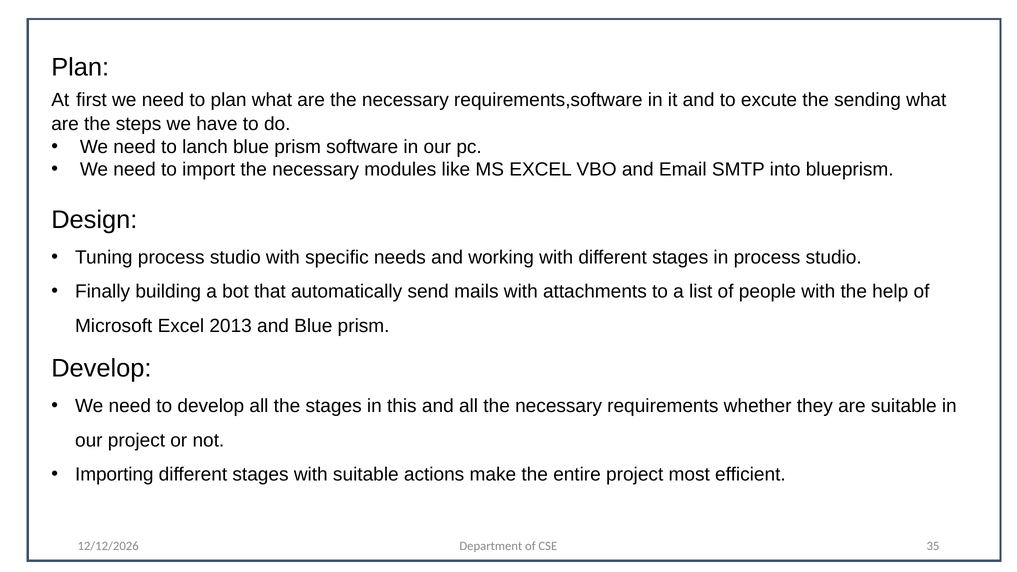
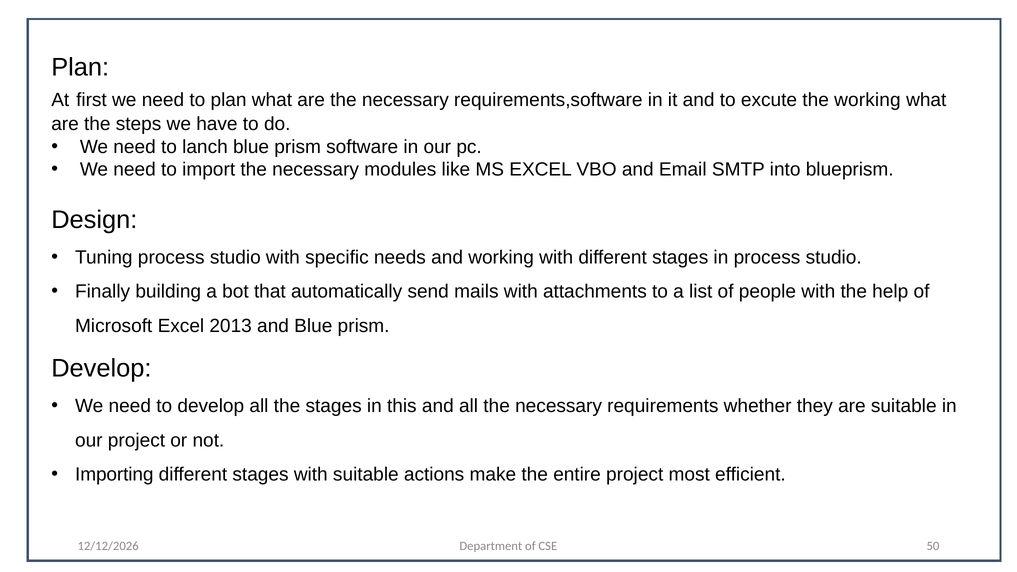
the sending: sending -> working
35: 35 -> 50
